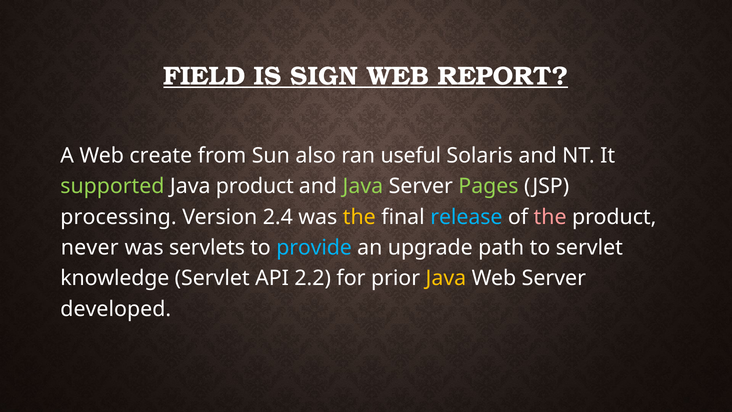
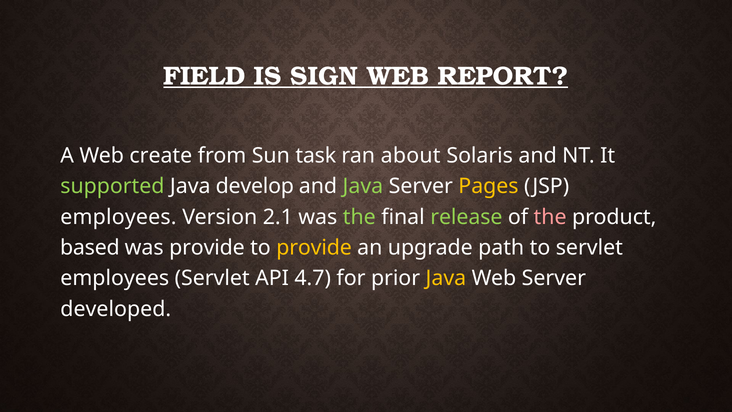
also: also -> task
useful: useful -> about
Java product: product -> develop
Pages colour: light green -> yellow
processing at (119, 217): processing -> employees
2.4: 2.4 -> 2.1
the at (359, 217) colour: yellow -> light green
release colour: light blue -> light green
never: never -> based
was servlets: servlets -> provide
provide at (314, 248) colour: light blue -> yellow
knowledge at (115, 278): knowledge -> employees
2.2: 2.2 -> 4.7
